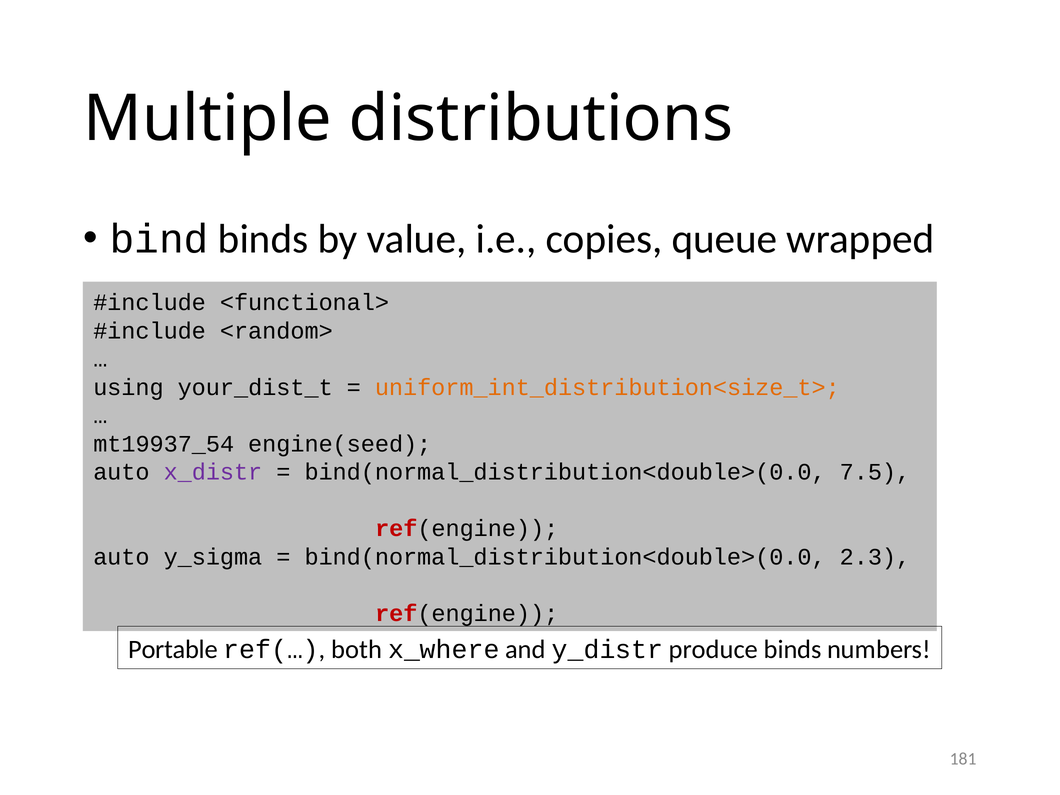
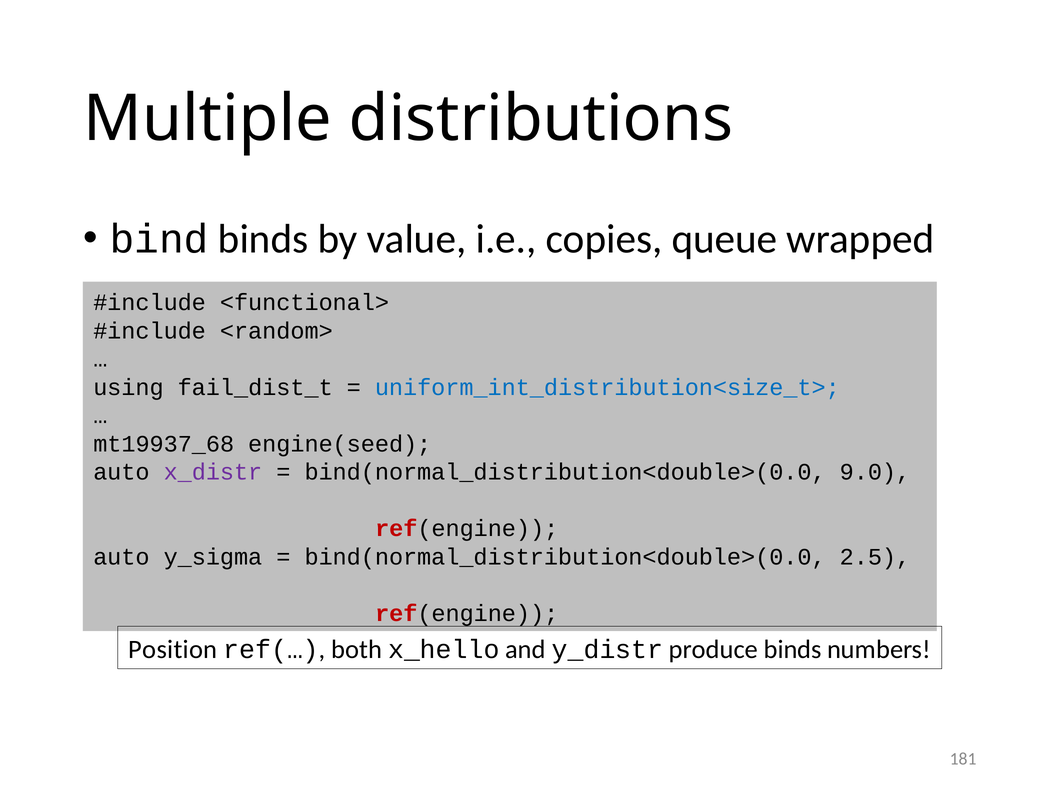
your_dist_t: your_dist_t -> fail_dist_t
uniform_int_distribution<size_t> colour: orange -> blue
mt19937_54: mt19937_54 -> mt19937_68
7.5: 7.5 -> 9.0
2.3: 2.3 -> 2.5
Portable: Portable -> Position
x_where: x_where -> x_hello
